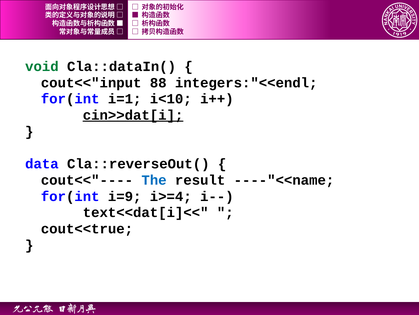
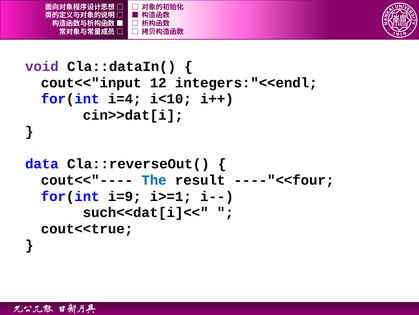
void colour: green -> purple
88: 88 -> 12
i=1: i=1 -> i=4
cin>>dat[i underline: present -> none
----"<<name: ----"<<name -> ----"<<four
i>=4: i>=4 -> i>=1
text<<dat[i]<<: text<<dat[i]<< -> such<<dat[i]<<
